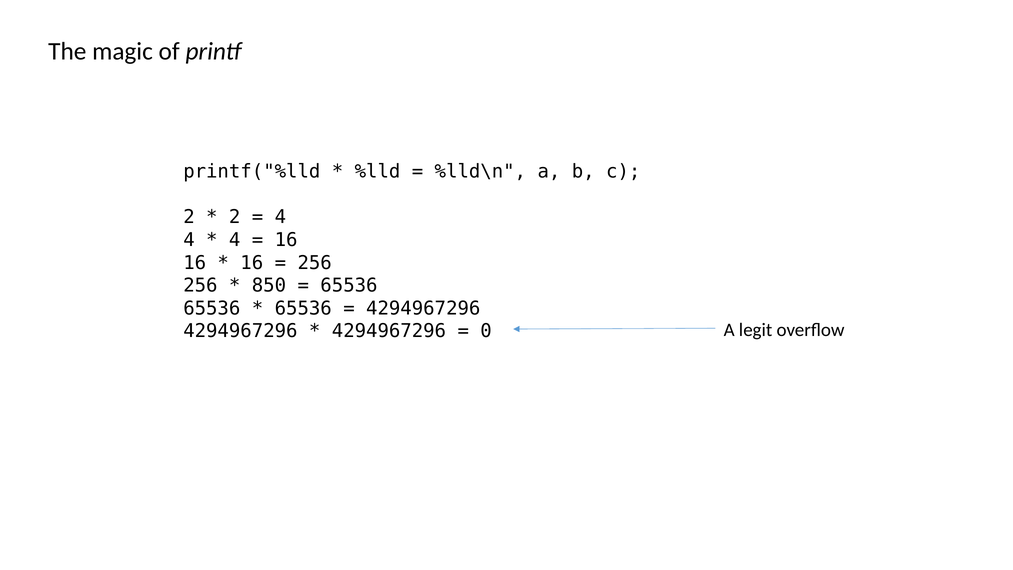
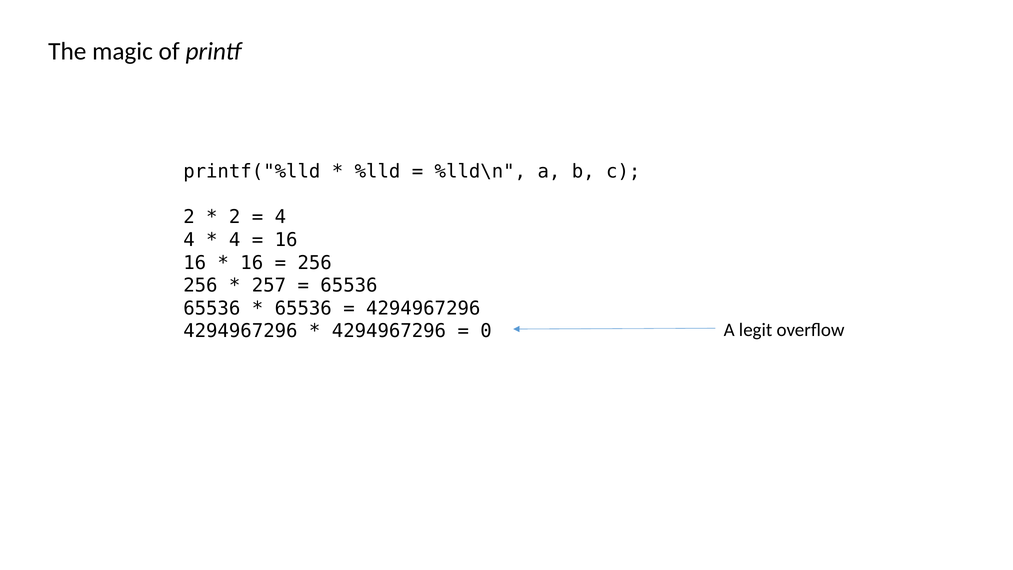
850: 850 -> 257
